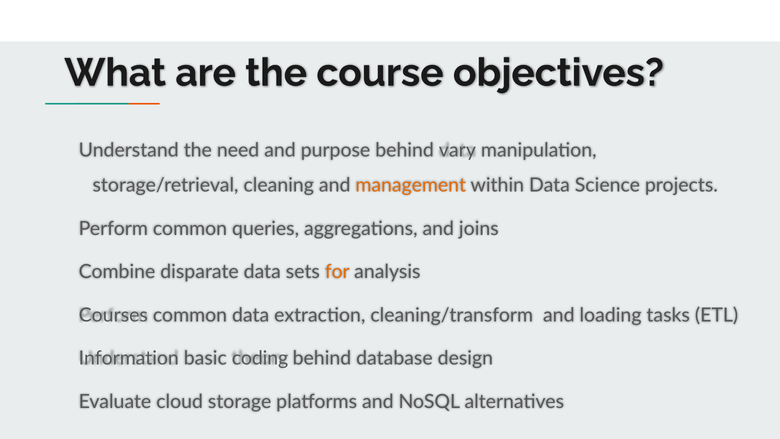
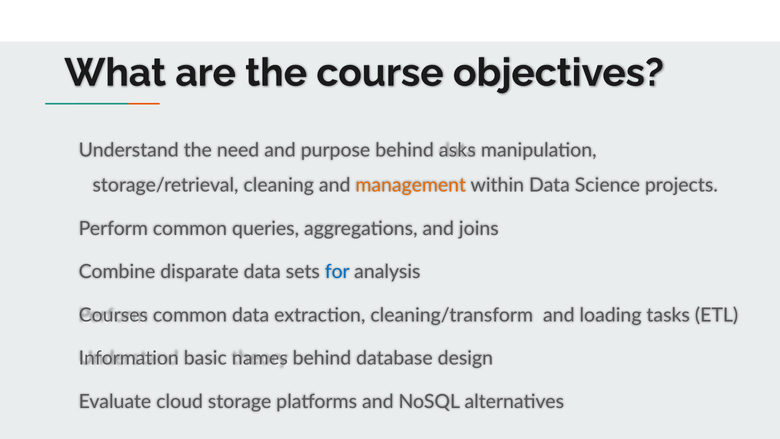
vary: vary -> asks
for colour: orange -> blue
coding: coding -> names
